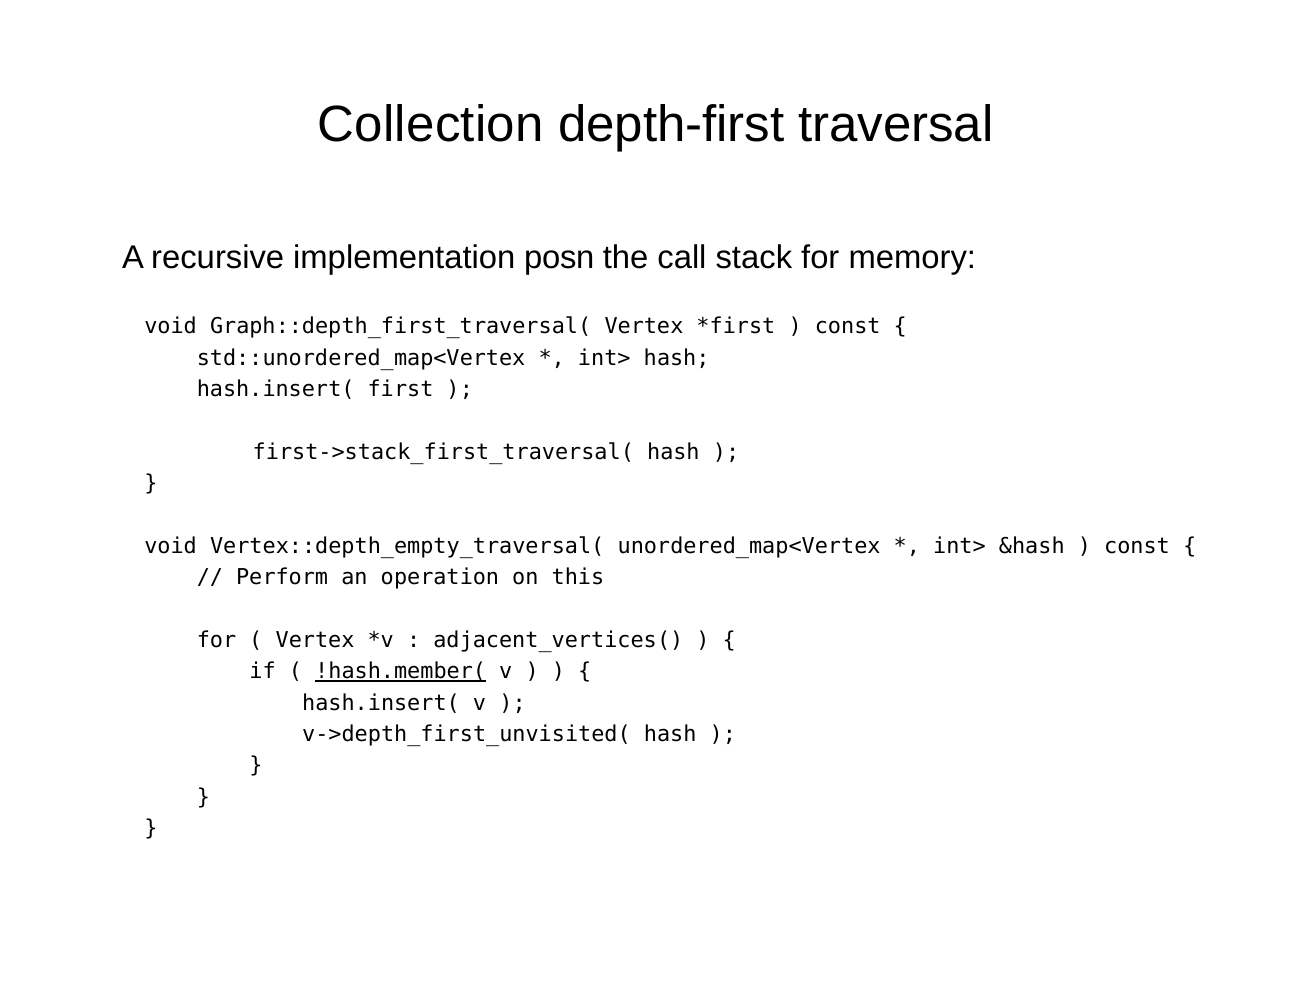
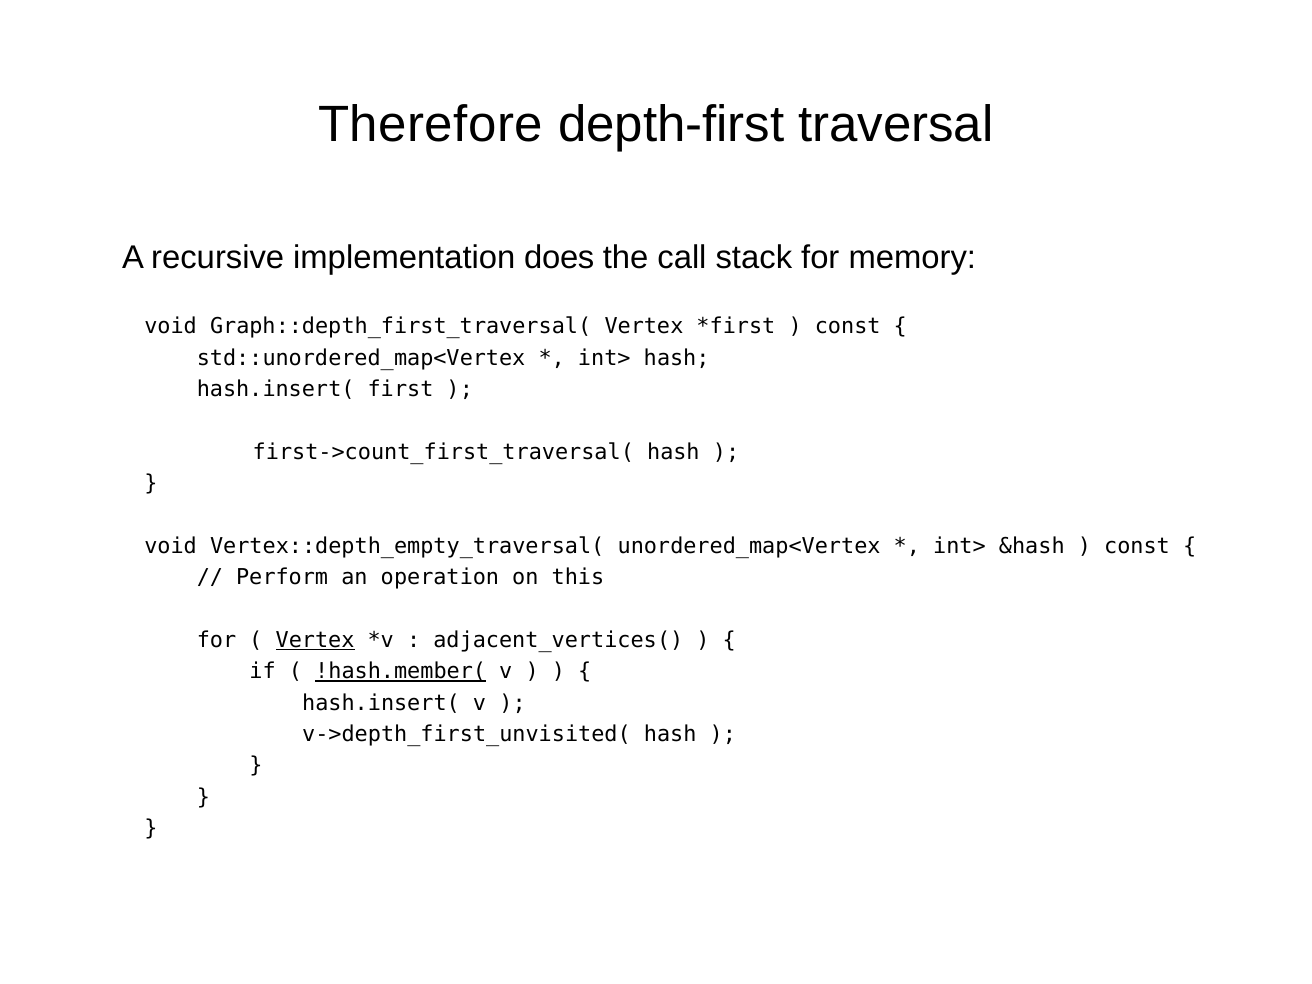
Collection: Collection -> Therefore
posn: posn -> does
first->stack_first_traversal(: first->stack_first_traversal( -> first->count_first_traversal(
Vertex at (315, 640) underline: none -> present
